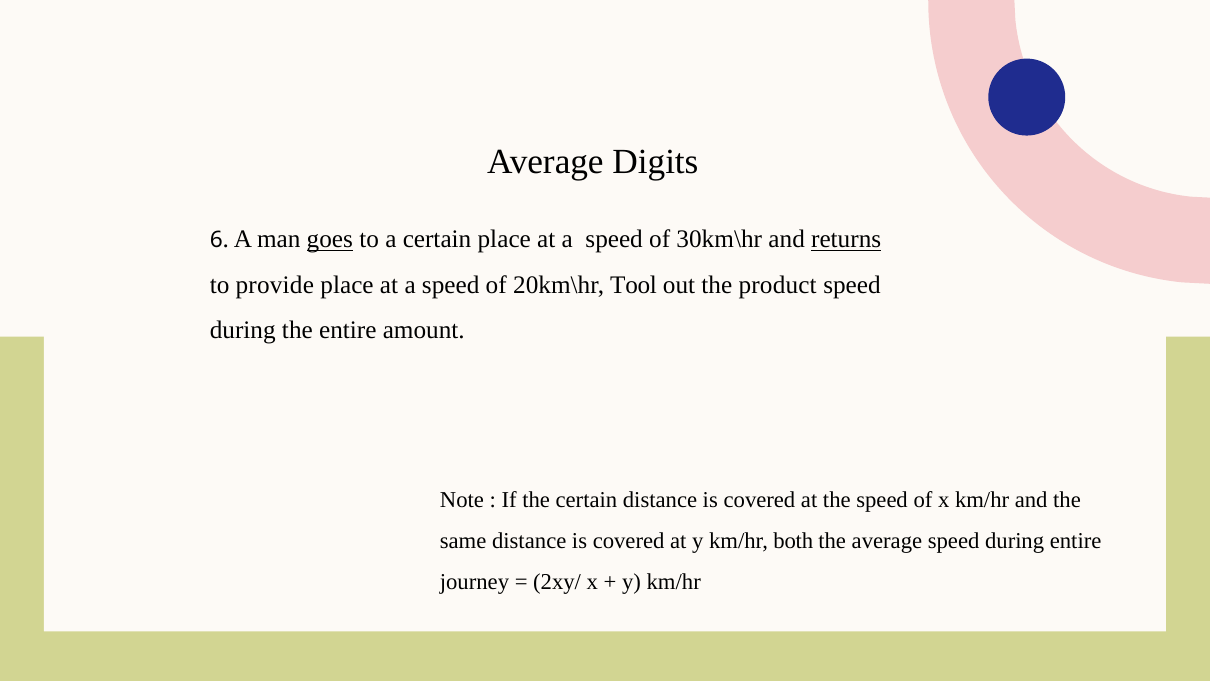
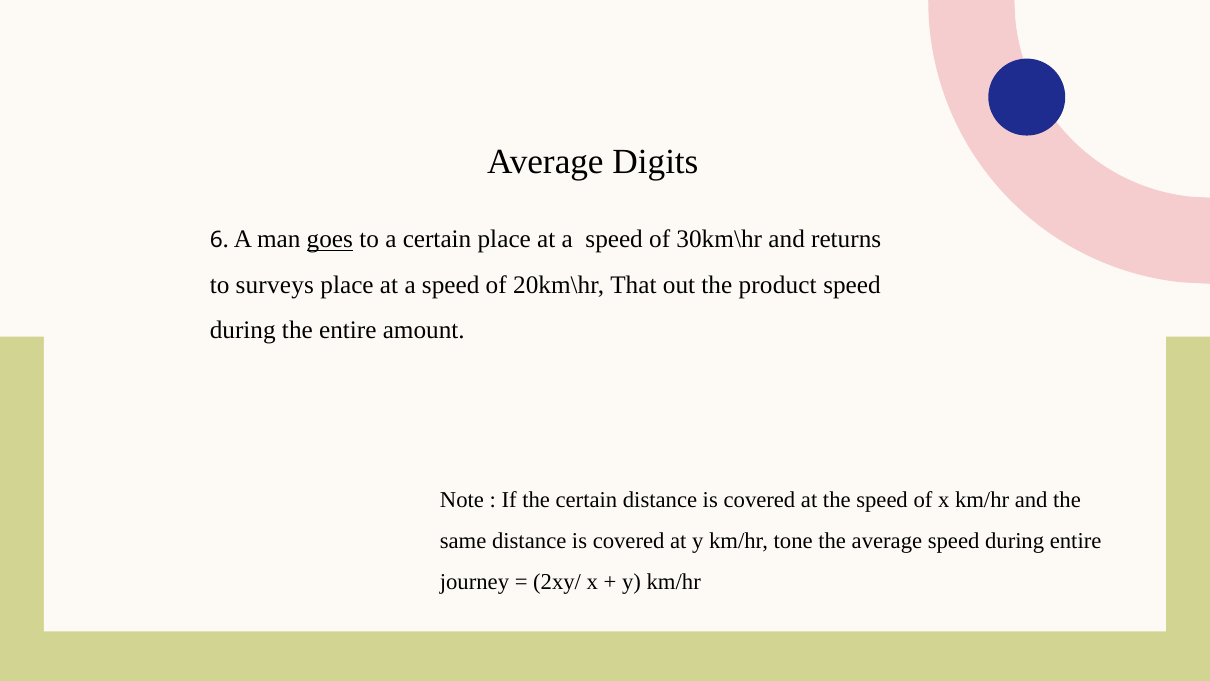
returns underline: present -> none
provide: provide -> surveys
Tool: Tool -> That
both: both -> tone
